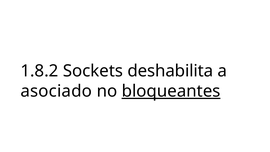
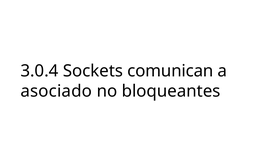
1.8.2: 1.8.2 -> 3.0.4
deshabilita: deshabilita -> comunican
bloqueantes underline: present -> none
